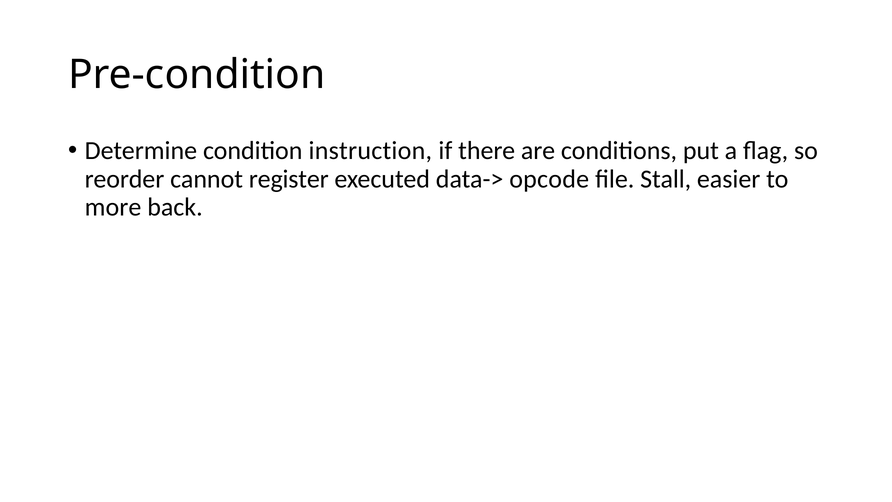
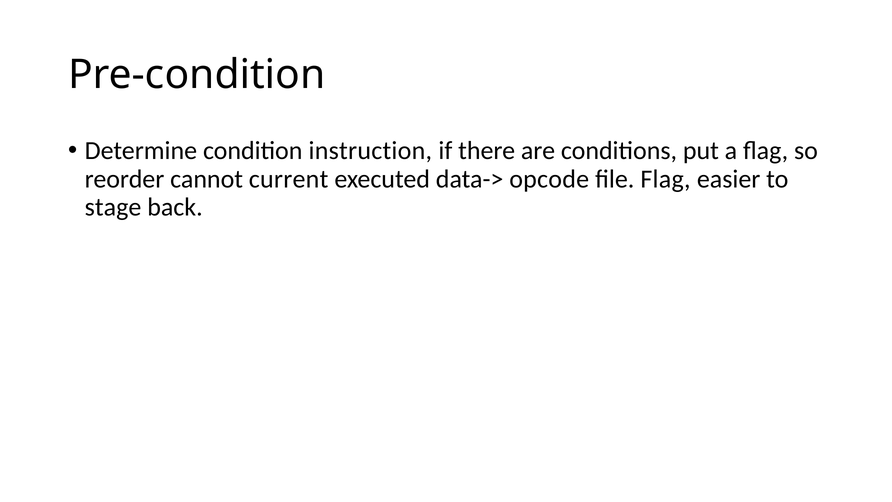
register: register -> current
file Stall: Stall -> Flag
more: more -> stage
